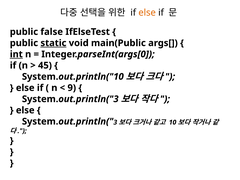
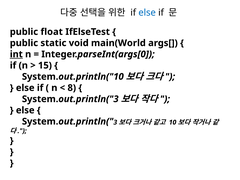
else at (147, 13) colour: orange -> blue
false: false -> float
static underline: present -> none
main(Public: main(Public -> main(World
45: 45 -> 15
9: 9 -> 8
